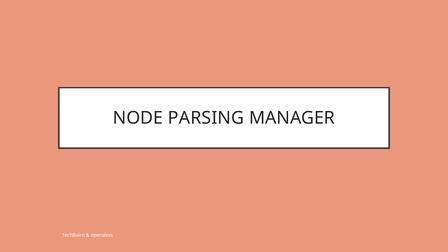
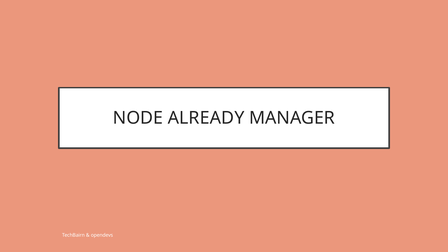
PARSING: PARSING -> ALREADY
